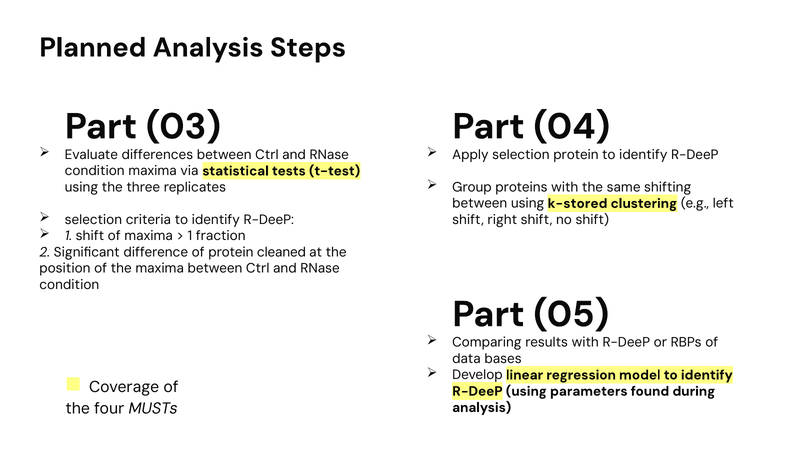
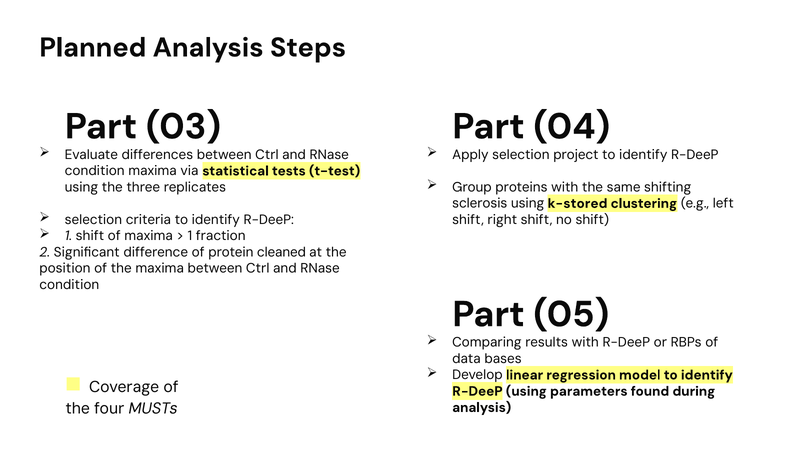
selection protein: protein -> project
between at (480, 203): between -> sclerosis
